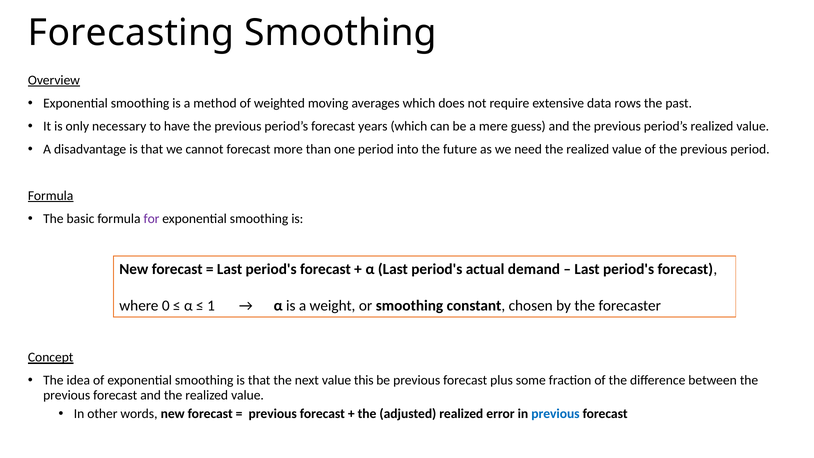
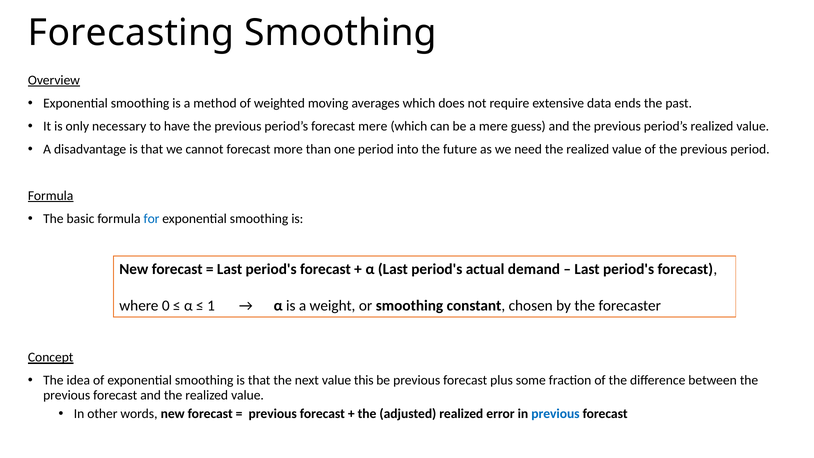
rows: rows -> ends
forecast years: years -> mere
for colour: purple -> blue
